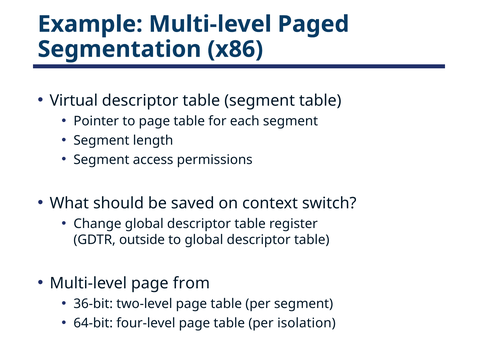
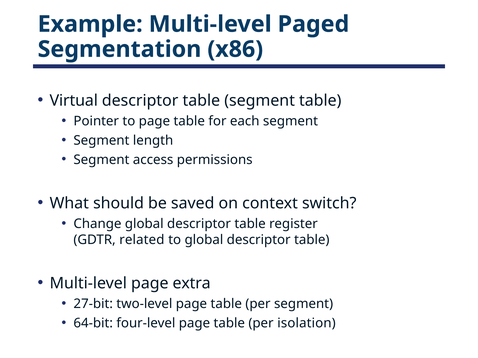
outside: outside -> related
from: from -> extra
36-bit: 36-bit -> 27-bit
